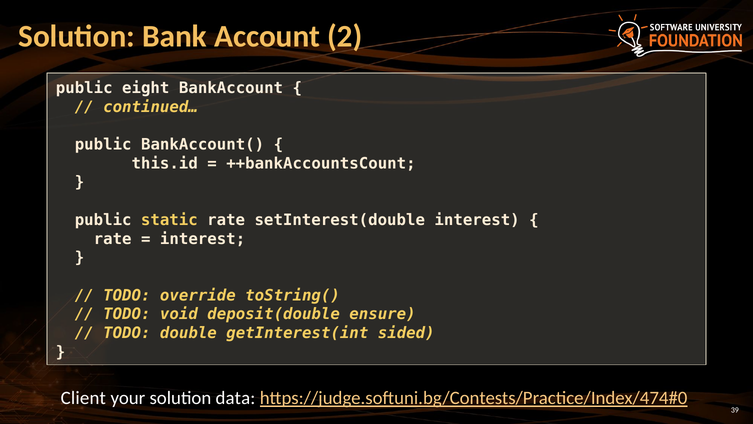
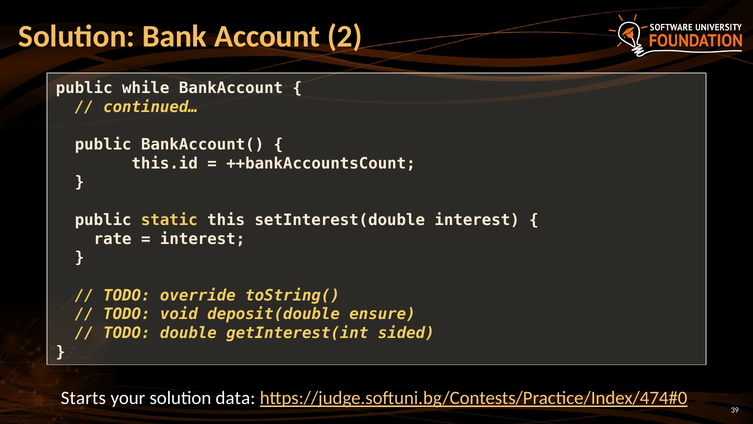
eight: eight -> while
static rate: rate -> this
Client: Client -> Starts
